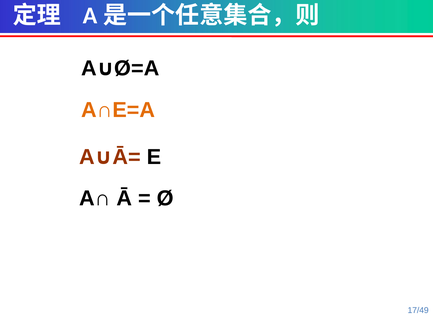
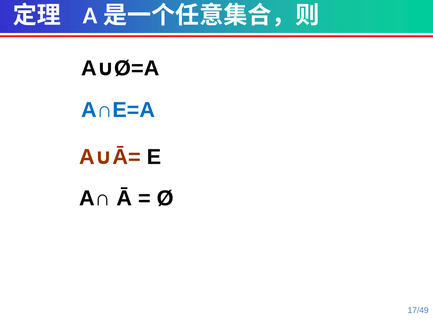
A∩E=A colour: orange -> blue
